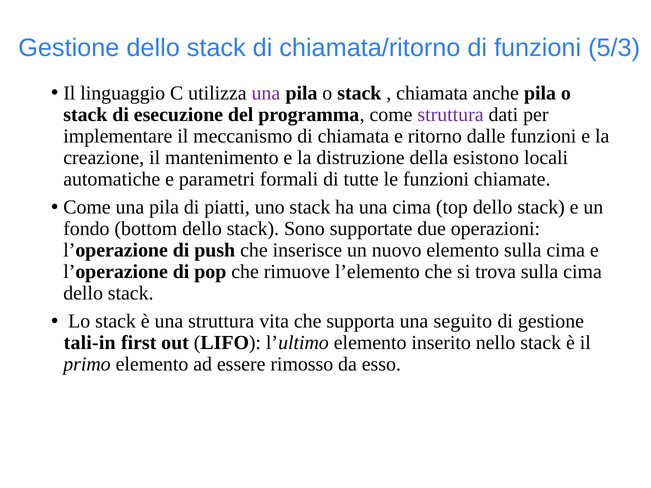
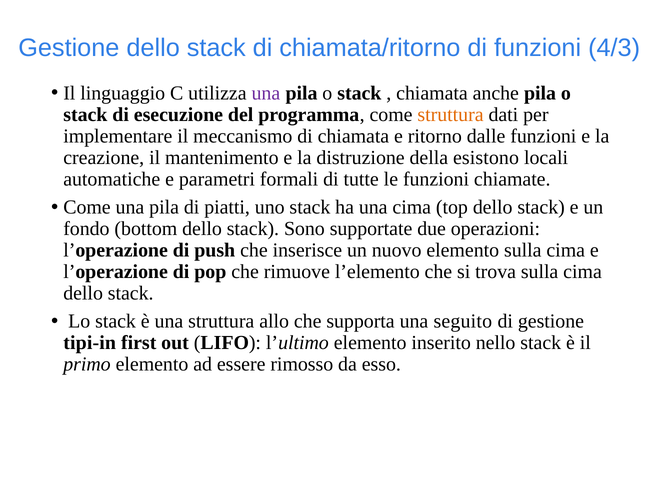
5/3: 5/3 -> 4/3
struttura at (451, 115) colour: purple -> orange
vita: vita -> allo
tali-in: tali-in -> tipi-in
